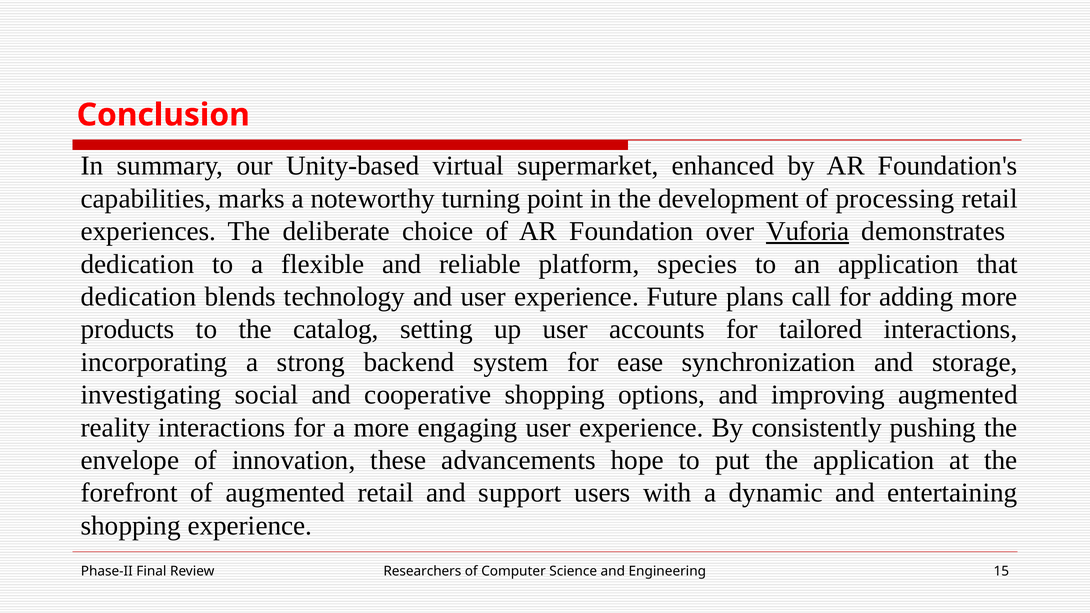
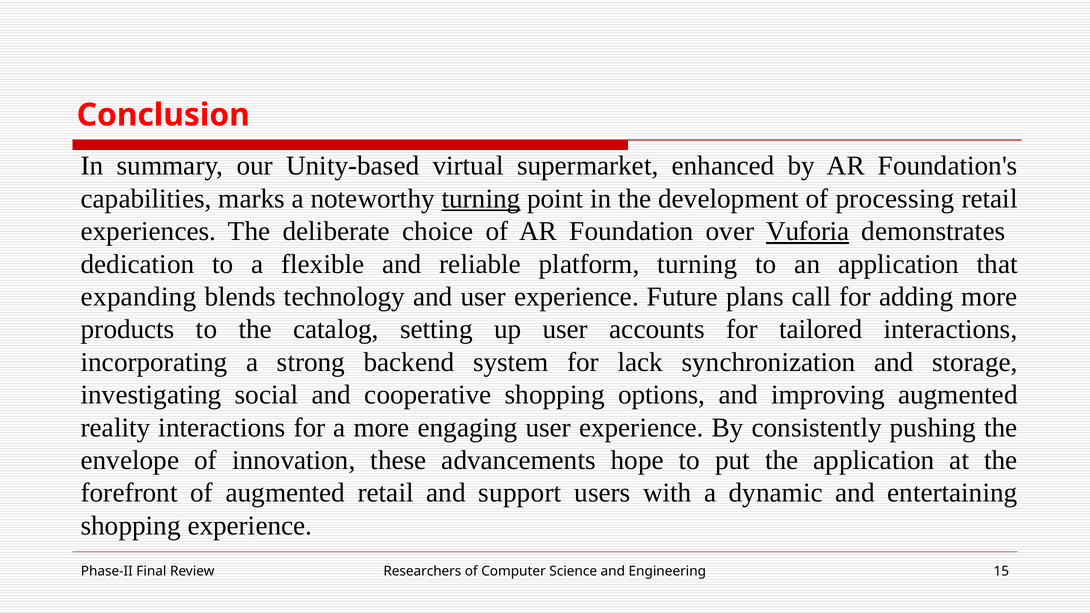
turning at (481, 199) underline: none -> present
platform species: species -> turning
dedication at (139, 297): dedication -> expanding
ease: ease -> lack
